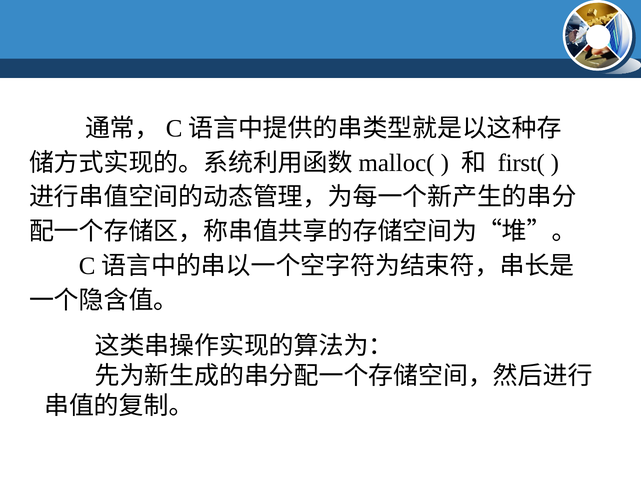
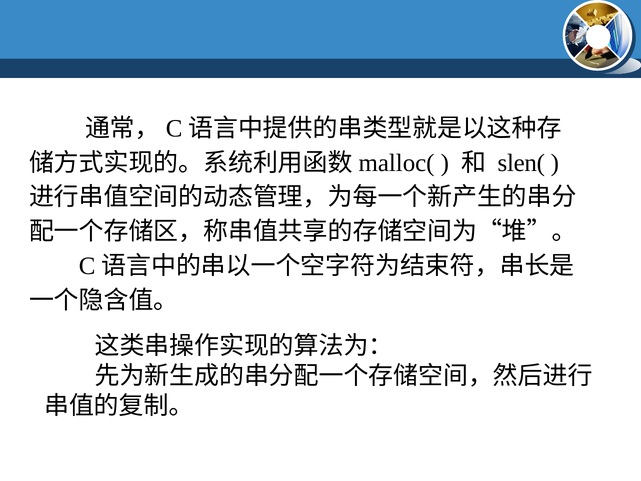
first(: first( -> slen(
